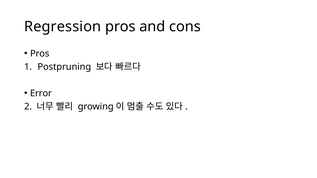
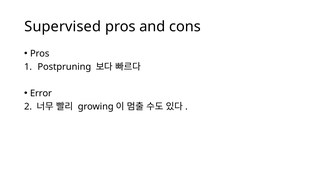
Regression: Regression -> Supervised
